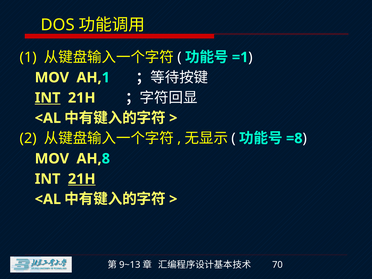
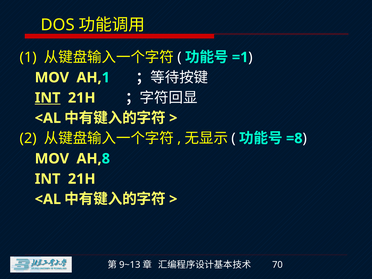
21H at (82, 179) underline: present -> none
